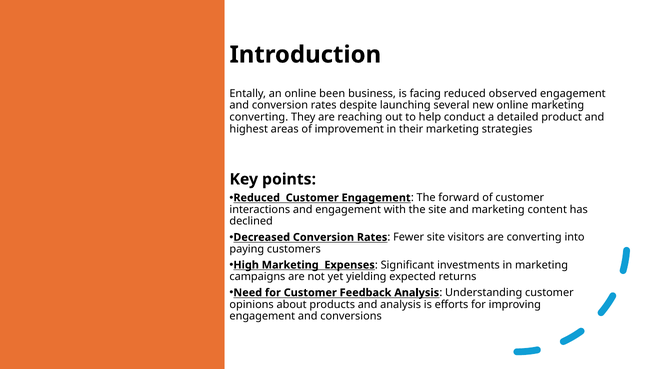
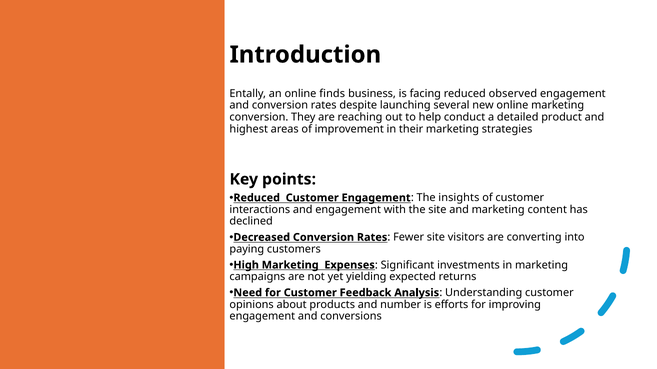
been: been -> finds
converting at (259, 117): converting -> conversion
forward: forward -> insights
and analysis: analysis -> number
